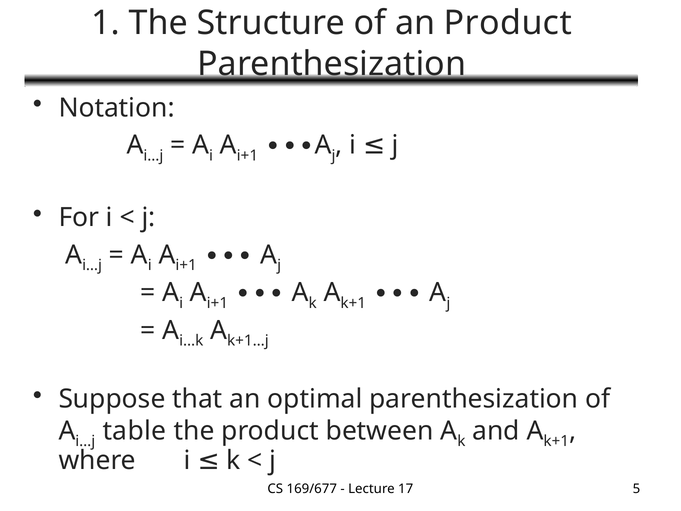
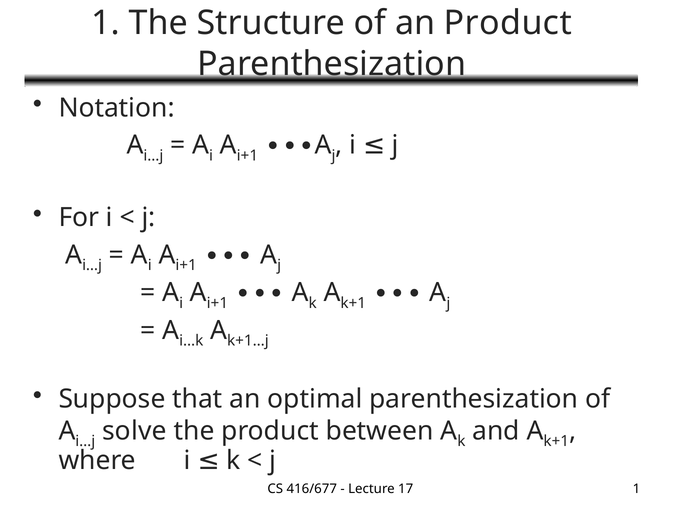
table: table -> solve
169/677: 169/677 -> 416/677
17 5: 5 -> 1
